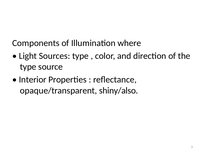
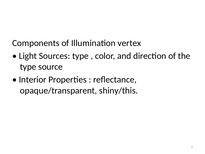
where: where -> vertex
shiny/also: shiny/also -> shiny/this
